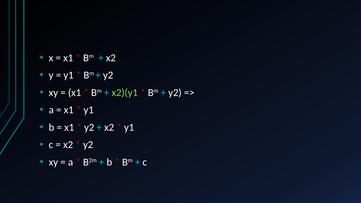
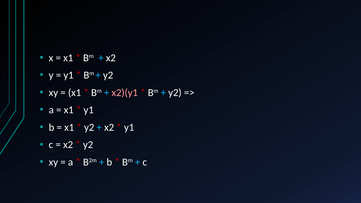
x2)(y1 colour: light green -> pink
